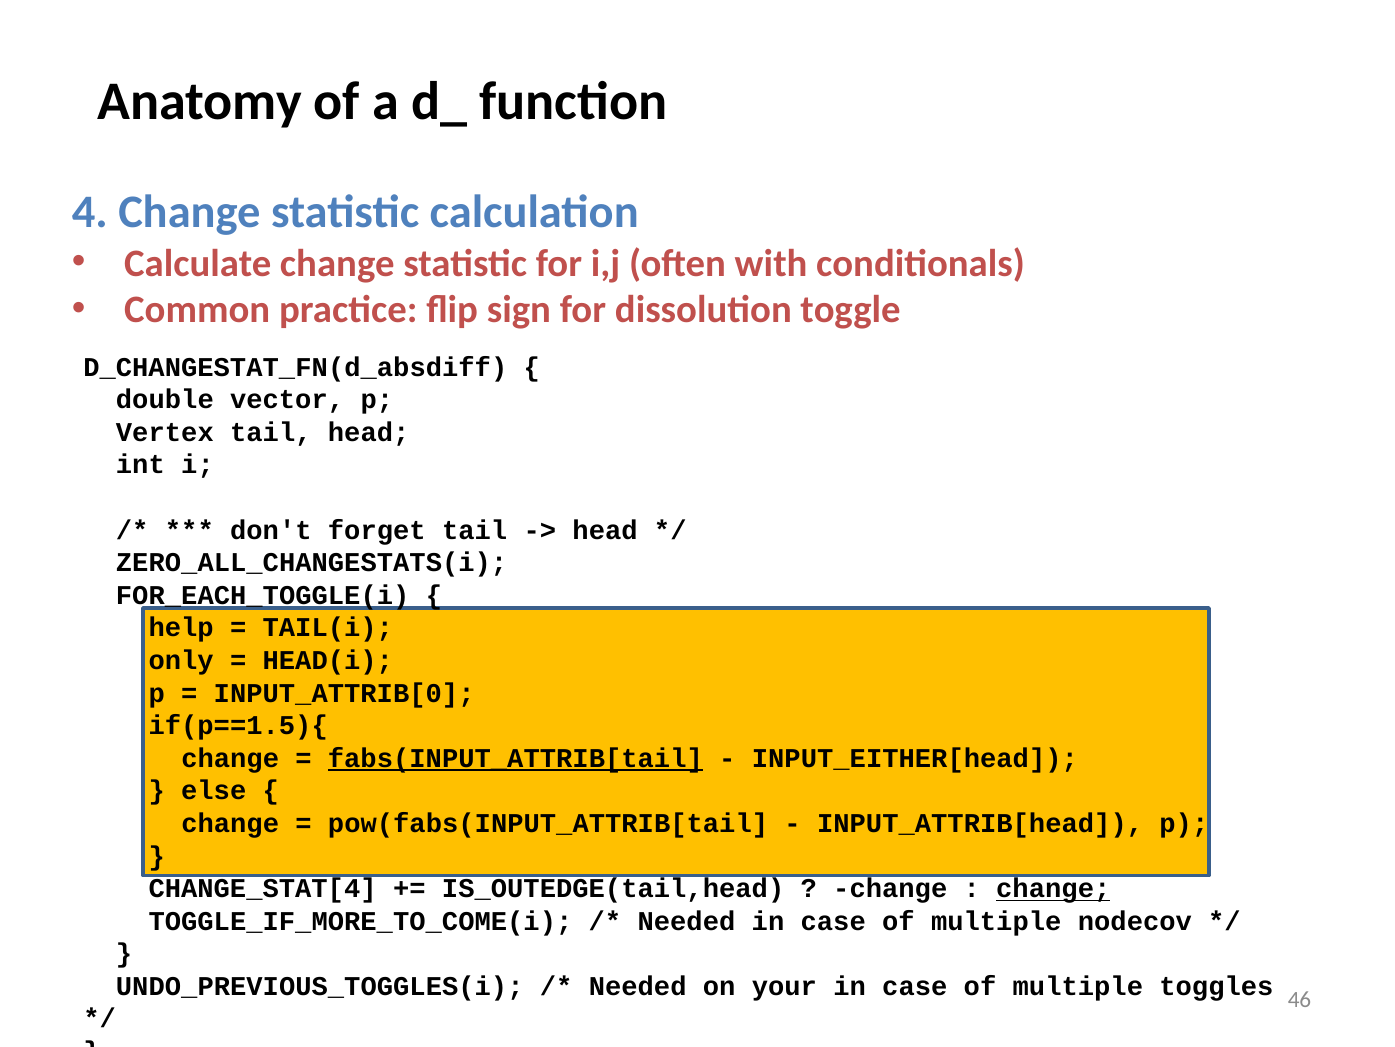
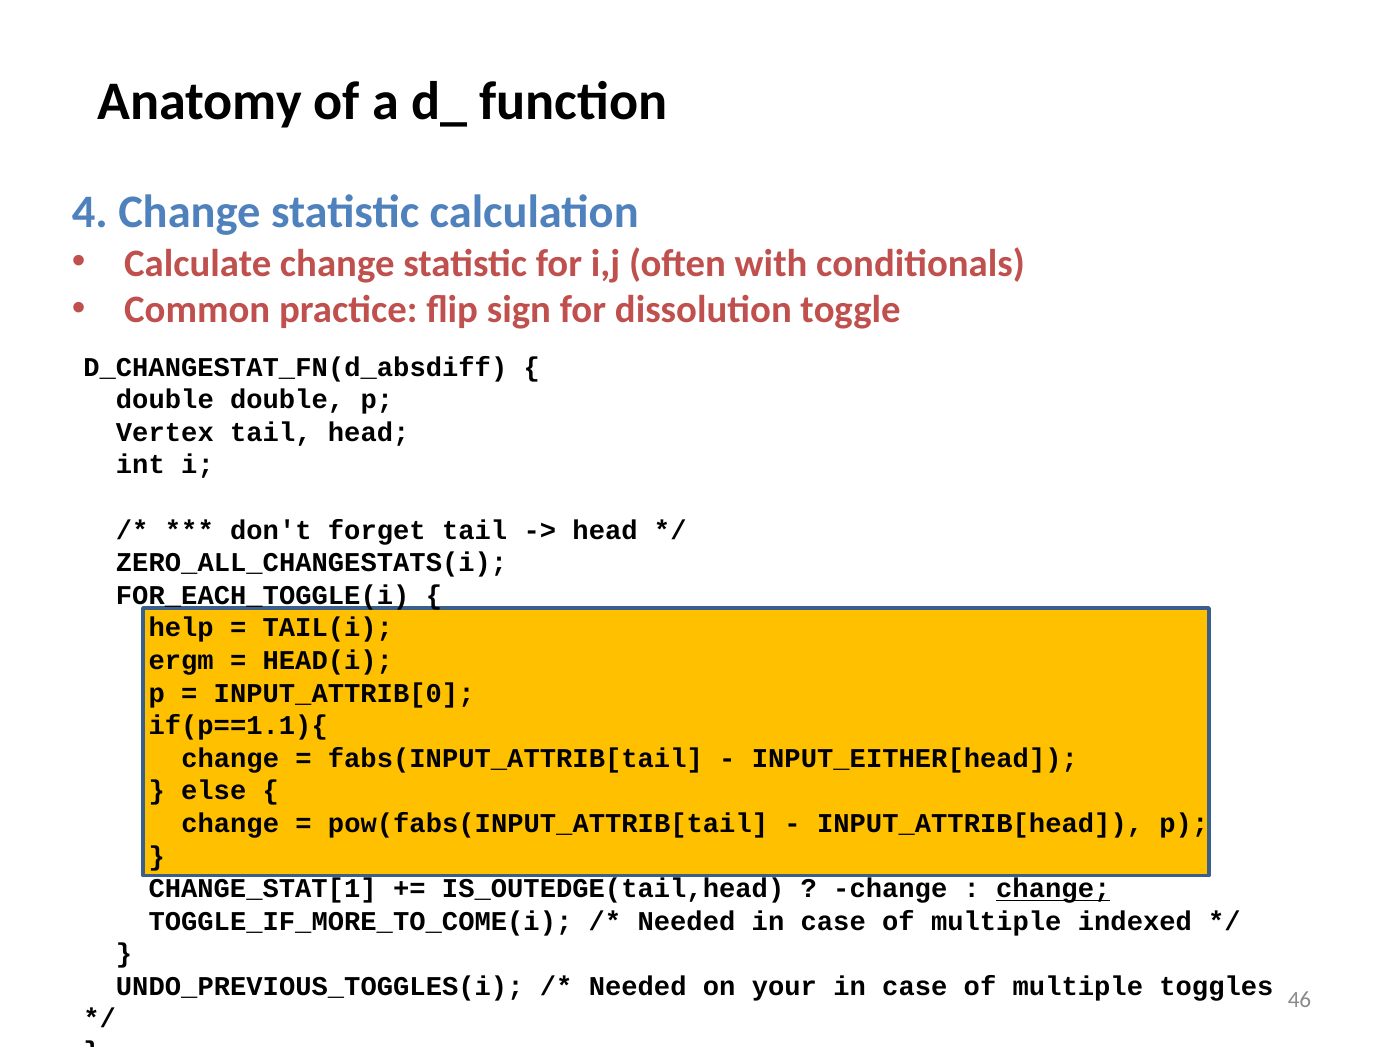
double vector: vector -> double
only: only -> ergm
if(p==1.5){: if(p==1.5){ -> if(p==1.1){
fabs(INPUT_ATTRIB[tail underline: present -> none
CHANGE_STAT[4: CHANGE_STAT[4 -> CHANGE_STAT[1
nodecov: nodecov -> indexed
